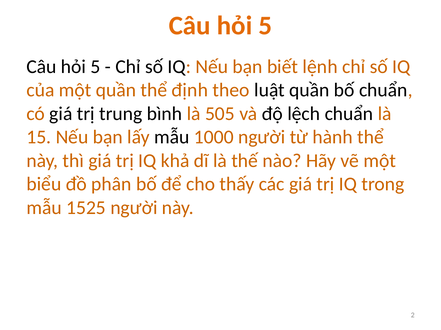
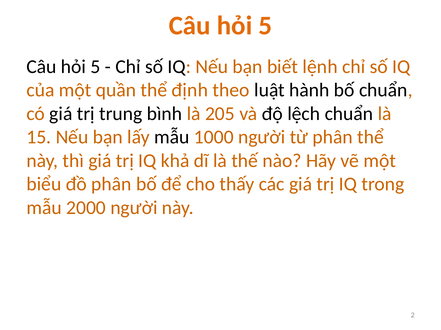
luật quần: quần -> hành
505: 505 -> 205
từ hành: hành -> phân
1525: 1525 -> 2000
